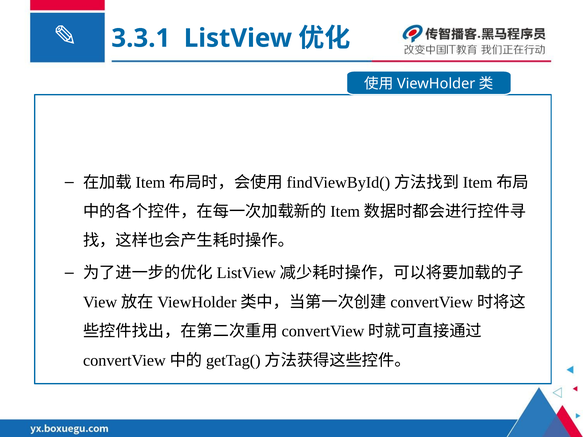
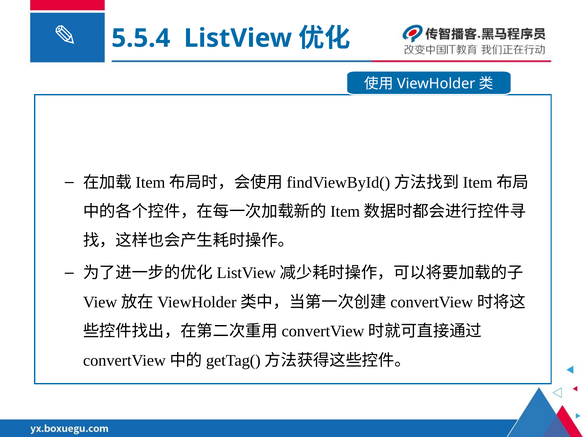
3.3.1: 3.3.1 -> 5.5.4
